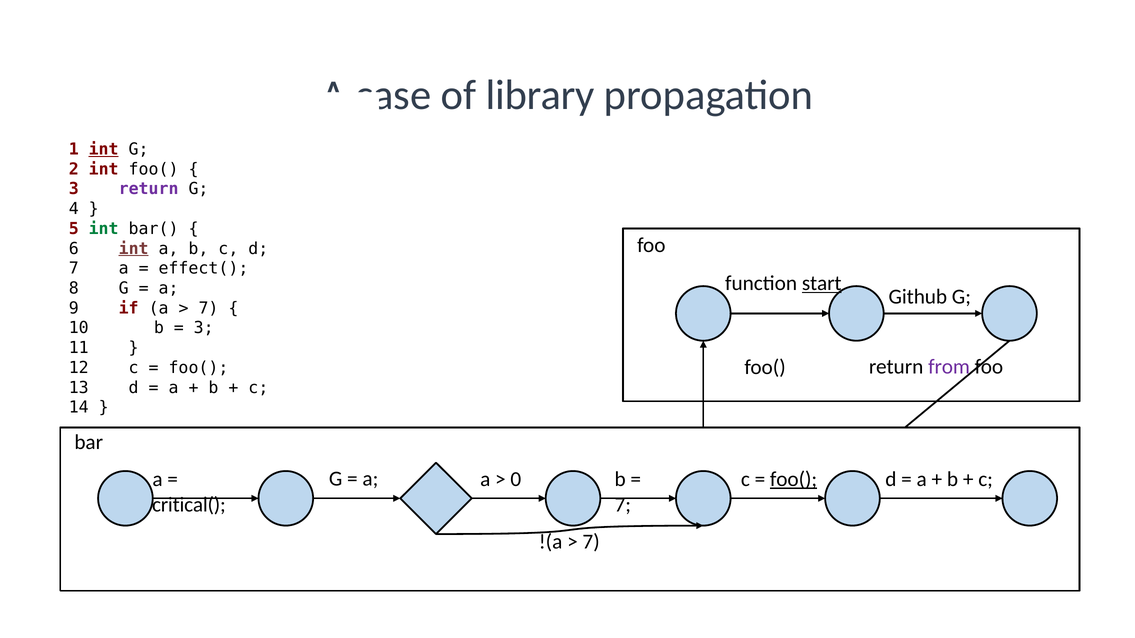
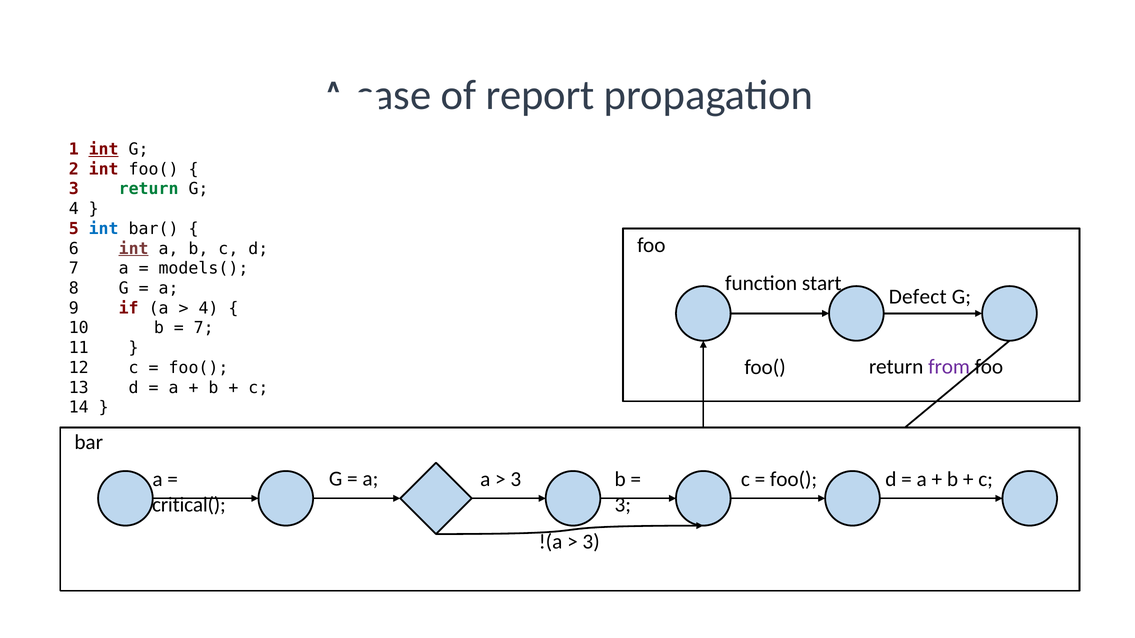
library: library -> report
return at (149, 189) colour: purple -> green
int at (104, 229) colour: green -> blue
effect(: effect( -> models(
start underline: present -> none
Github: Github -> Defect
7 at (208, 308): 7 -> 4
3 at (204, 328): 3 -> 7
0 at (516, 479): 0 -> 3
foo( at (793, 479) underline: present -> none
7 at (623, 505): 7 -> 3
7 at (591, 542): 7 -> 3
